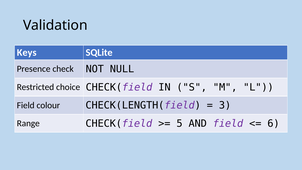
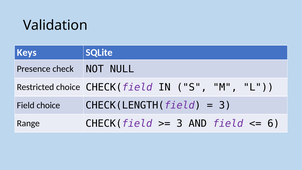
Field colour: colour -> choice
5 at (179, 123): 5 -> 3
